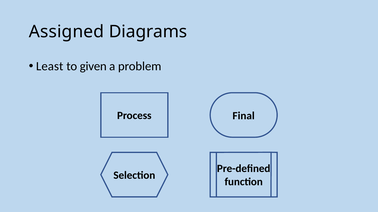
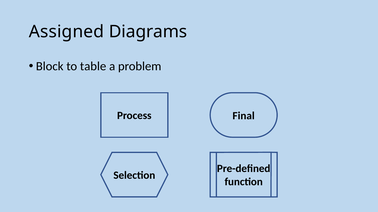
Least: Least -> Block
given: given -> table
